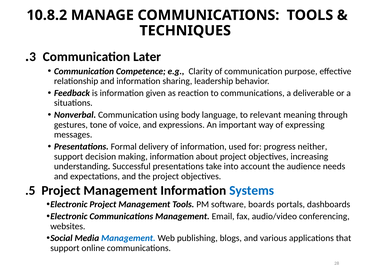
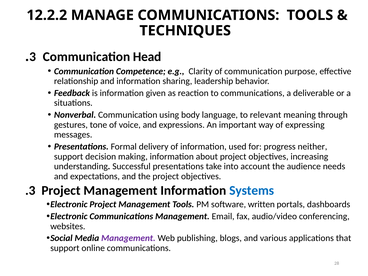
10.8.2: 10.8.2 -> 12.2.2
Later: Later -> Head
.5: .5 -> .3
boards: boards -> written
Management at (128, 238) colour: blue -> purple
